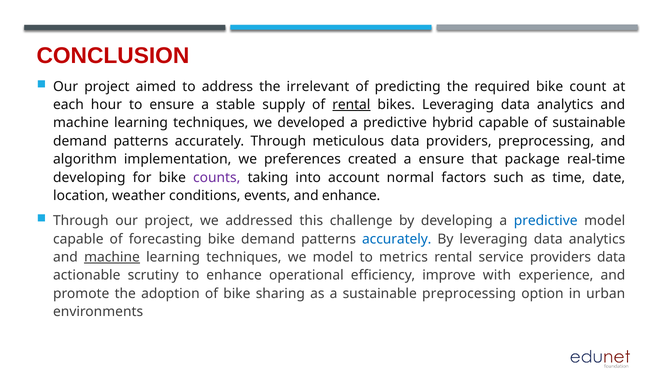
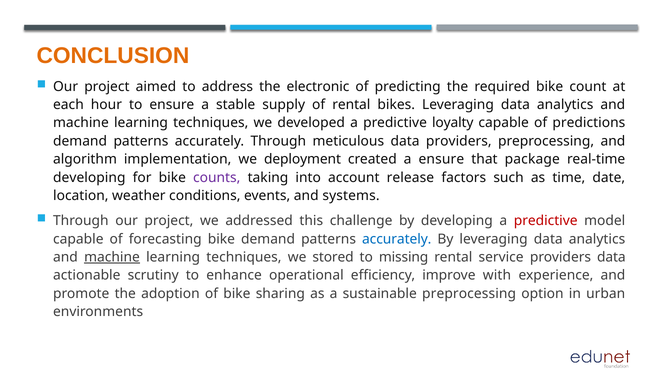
CONCLUSION colour: red -> orange
irrelevant: irrelevant -> electronic
rental at (351, 105) underline: present -> none
hybrid: hybrid -> loyalty
of sustainable: sustainable -> predictions
preferences: preferences -> deployment
normal: normal -> release
and enhance: enhance -> systems
predictive at (546, 221) colour: blue -> red
we model: model -> stored
metrics: metrics -> missing
